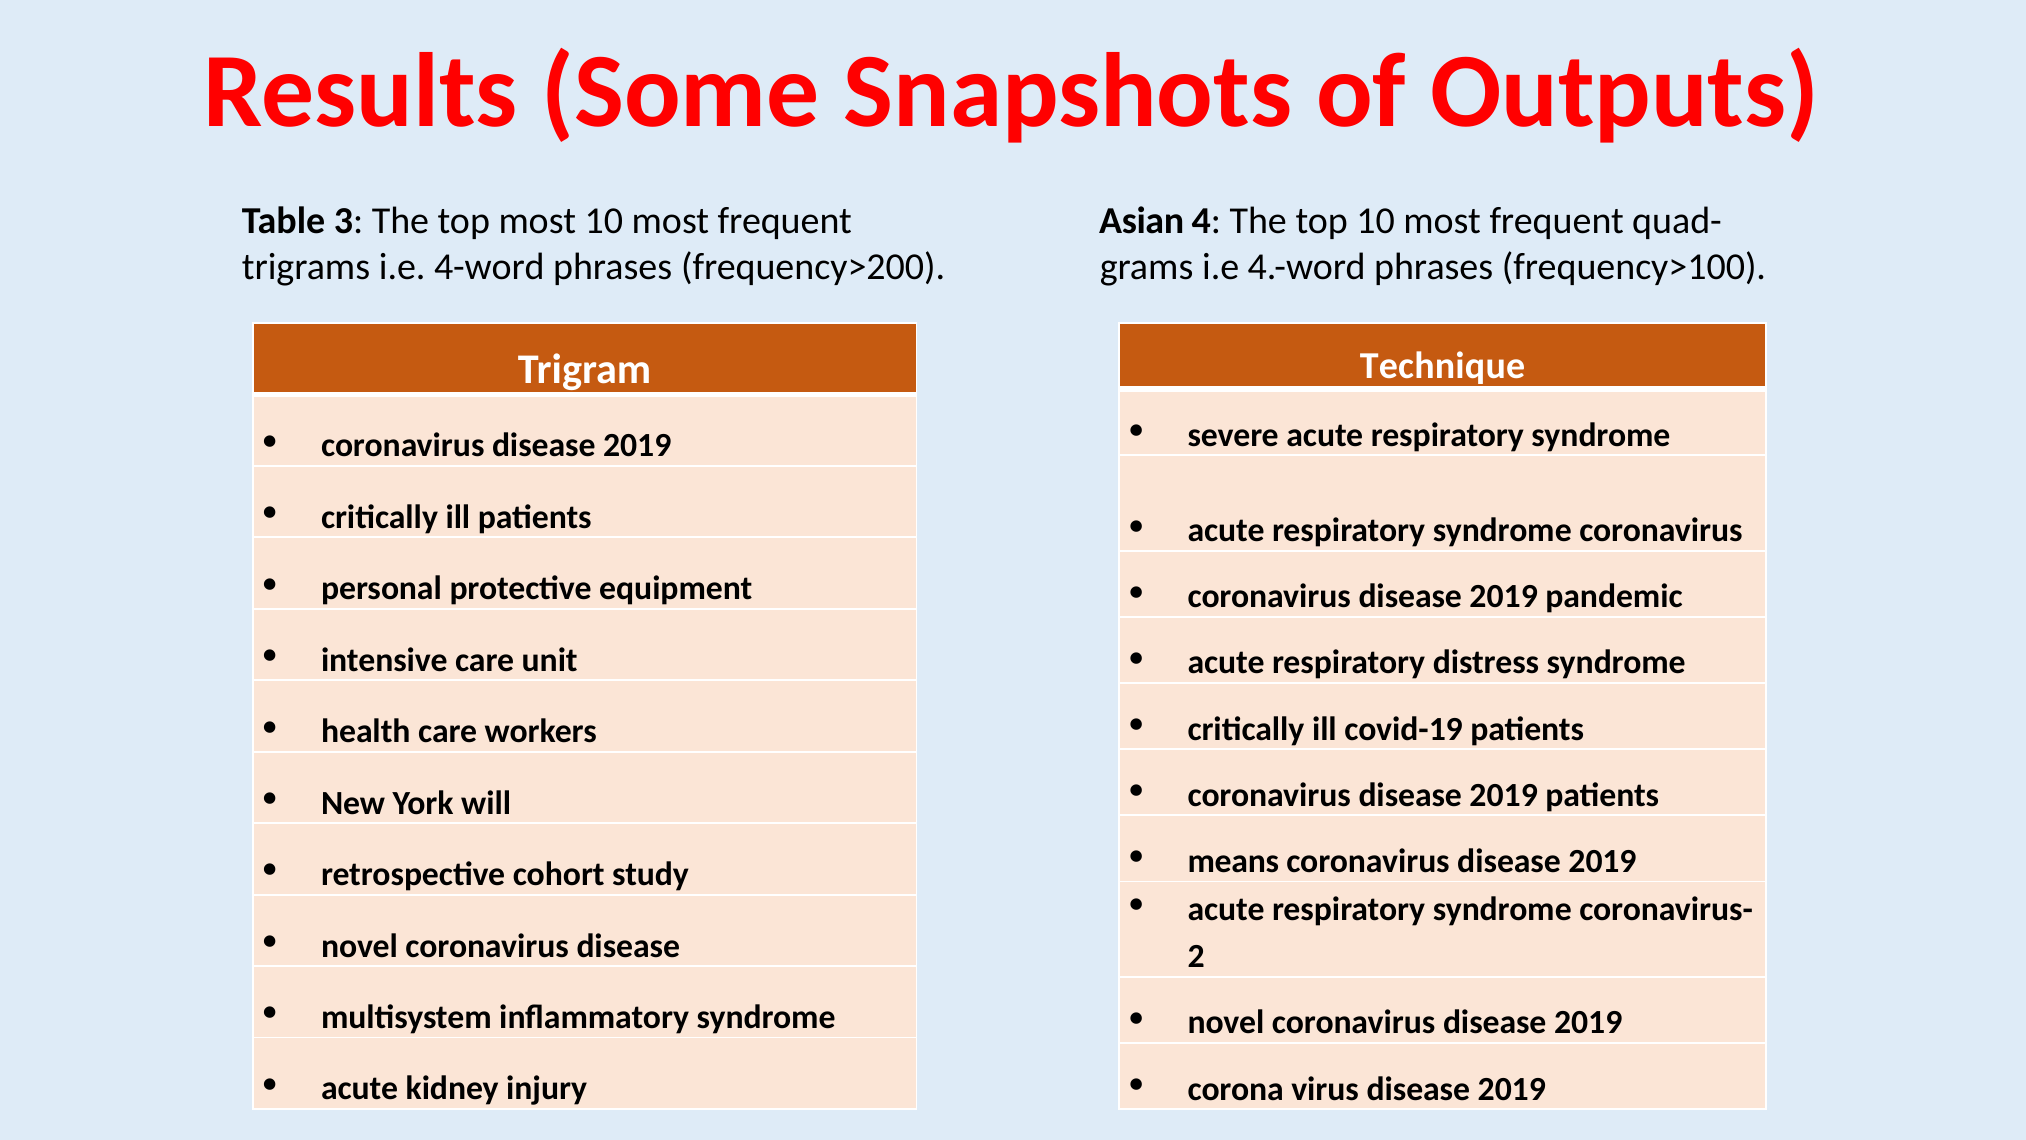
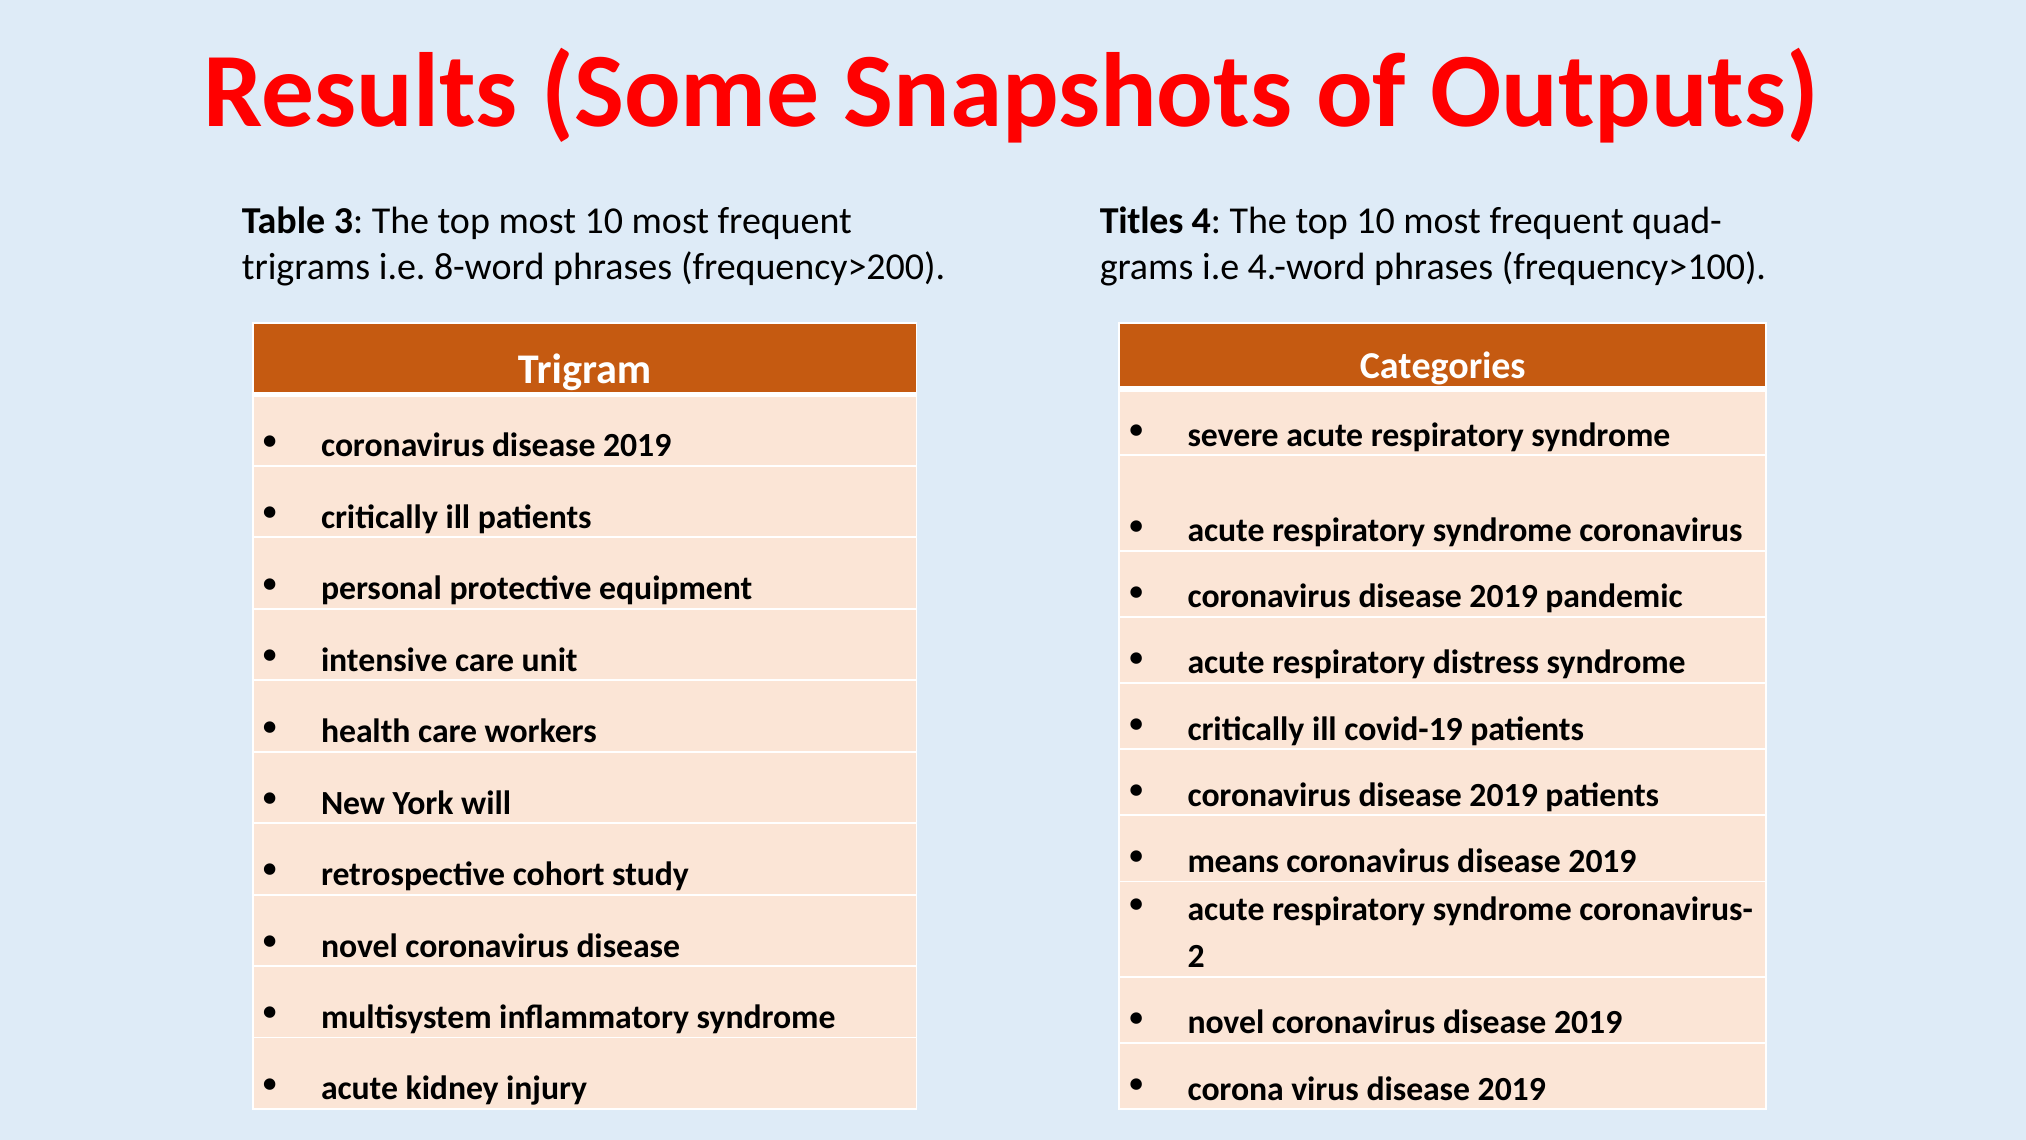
Asian: Asian -> Titles
4-word: 4-word -> 8-word
Technique: Technique -> Categories
